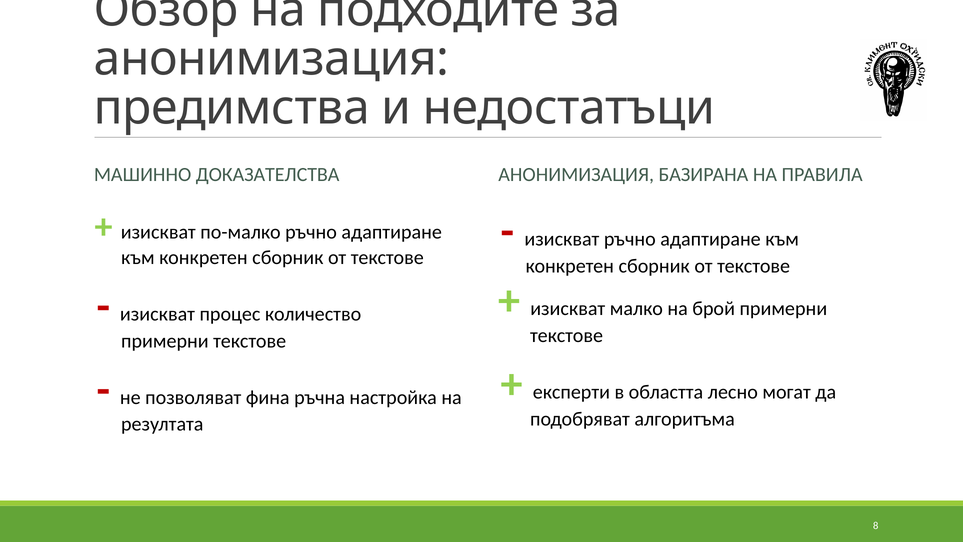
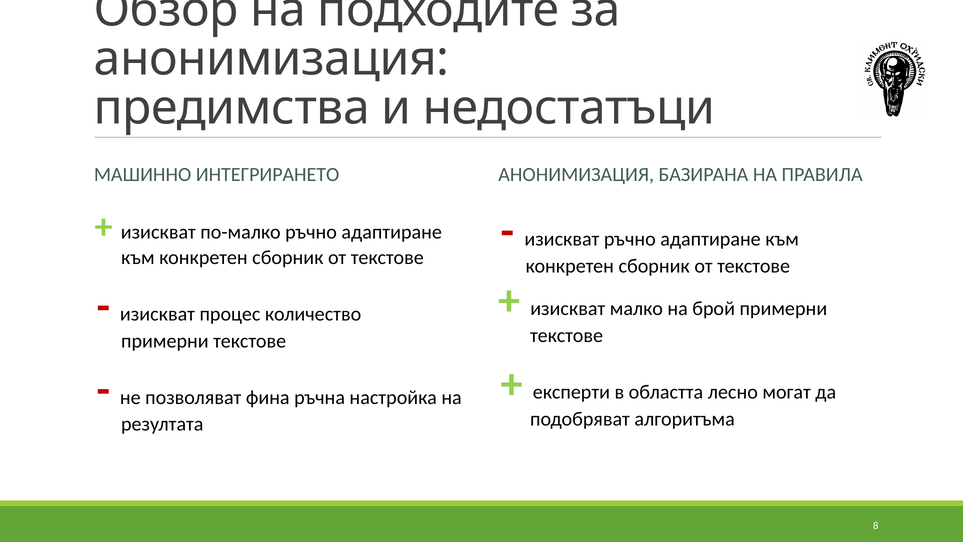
ДОКАЗАТЕЛСТВА: ДОКАЗАТЕЛСТВА -> ИНТЕГРИРАНЕТО
